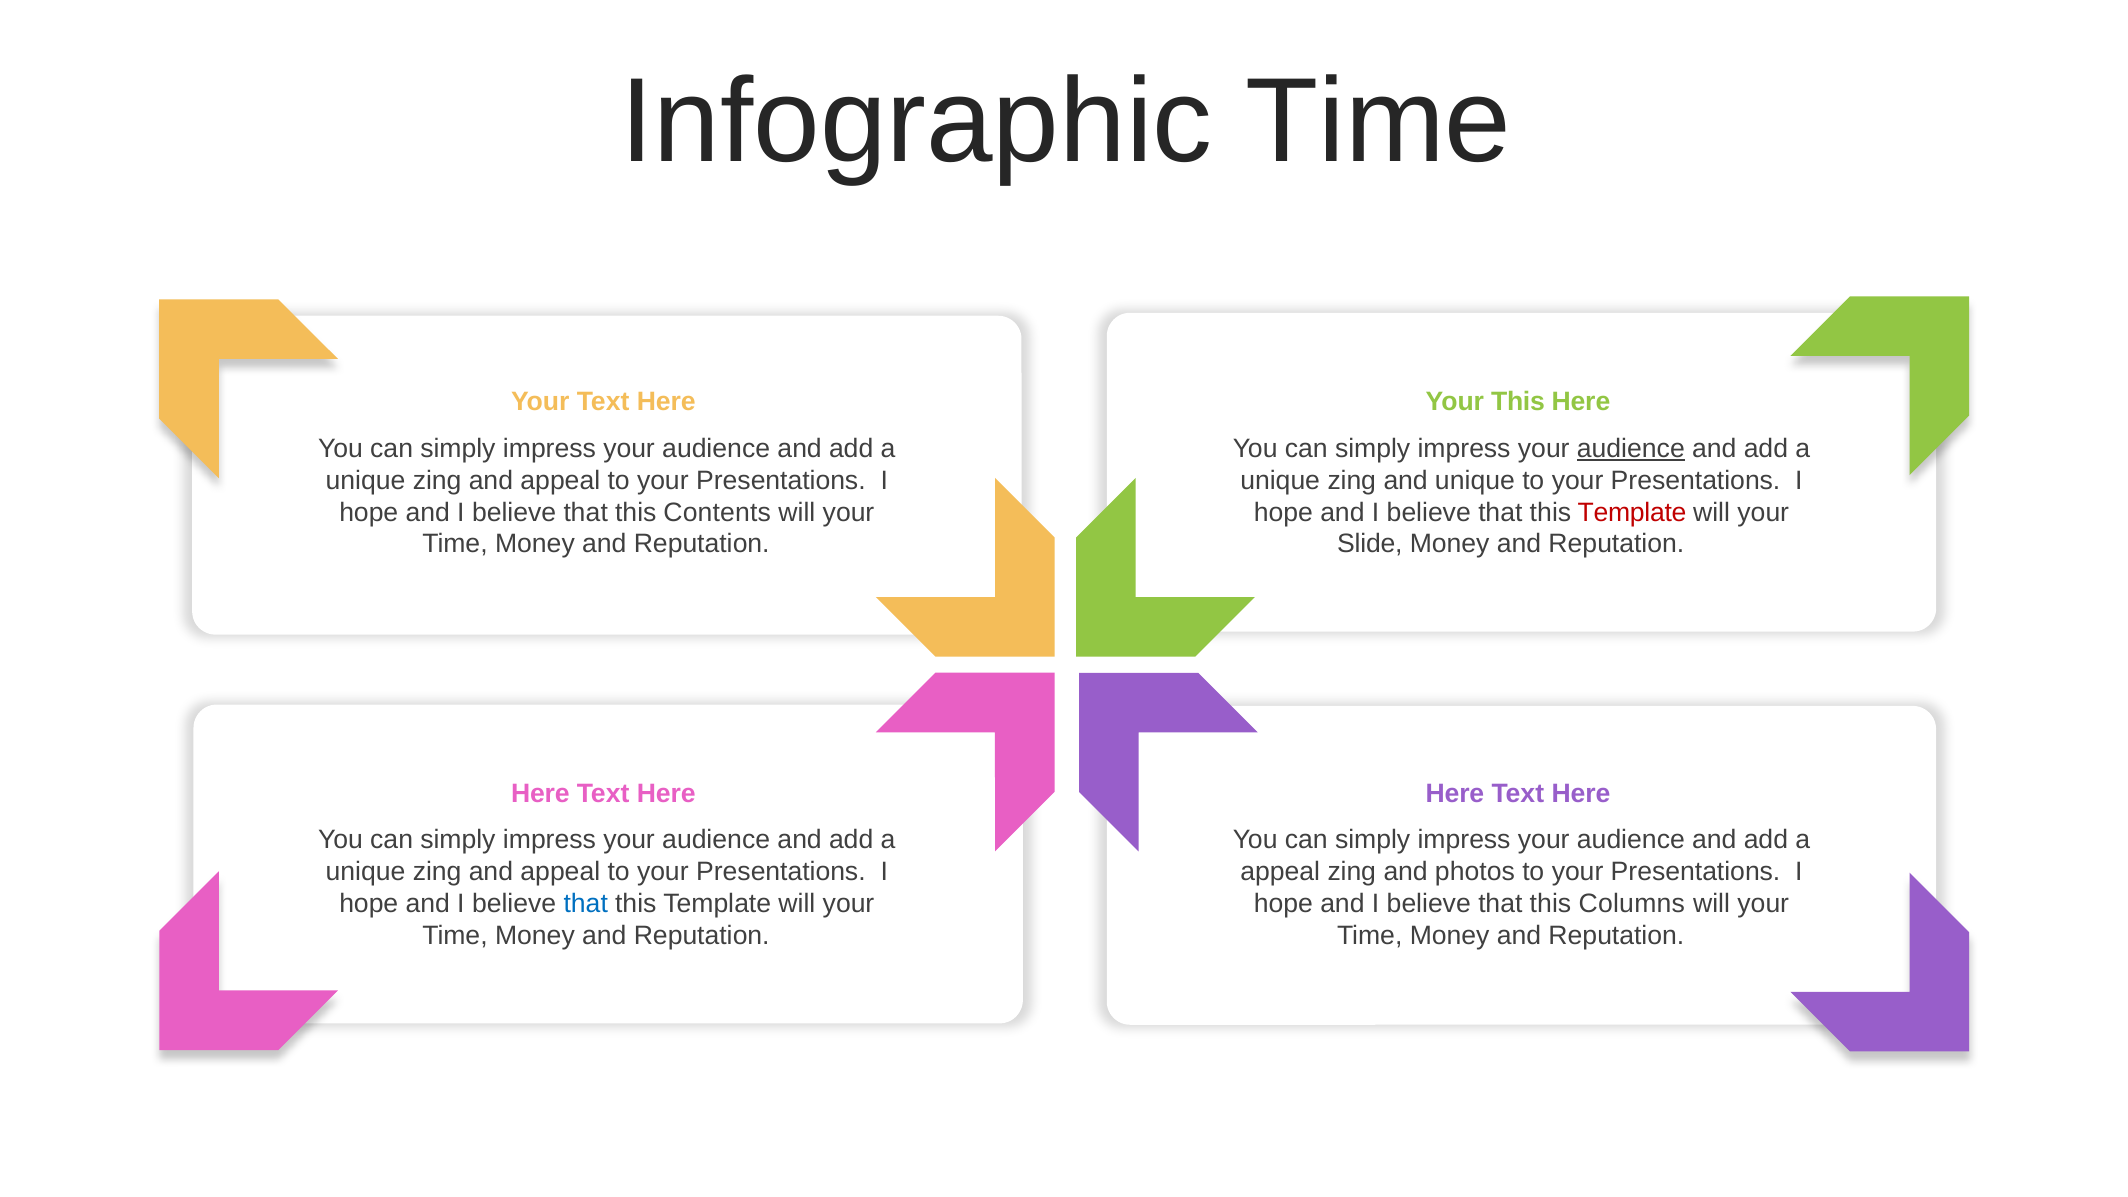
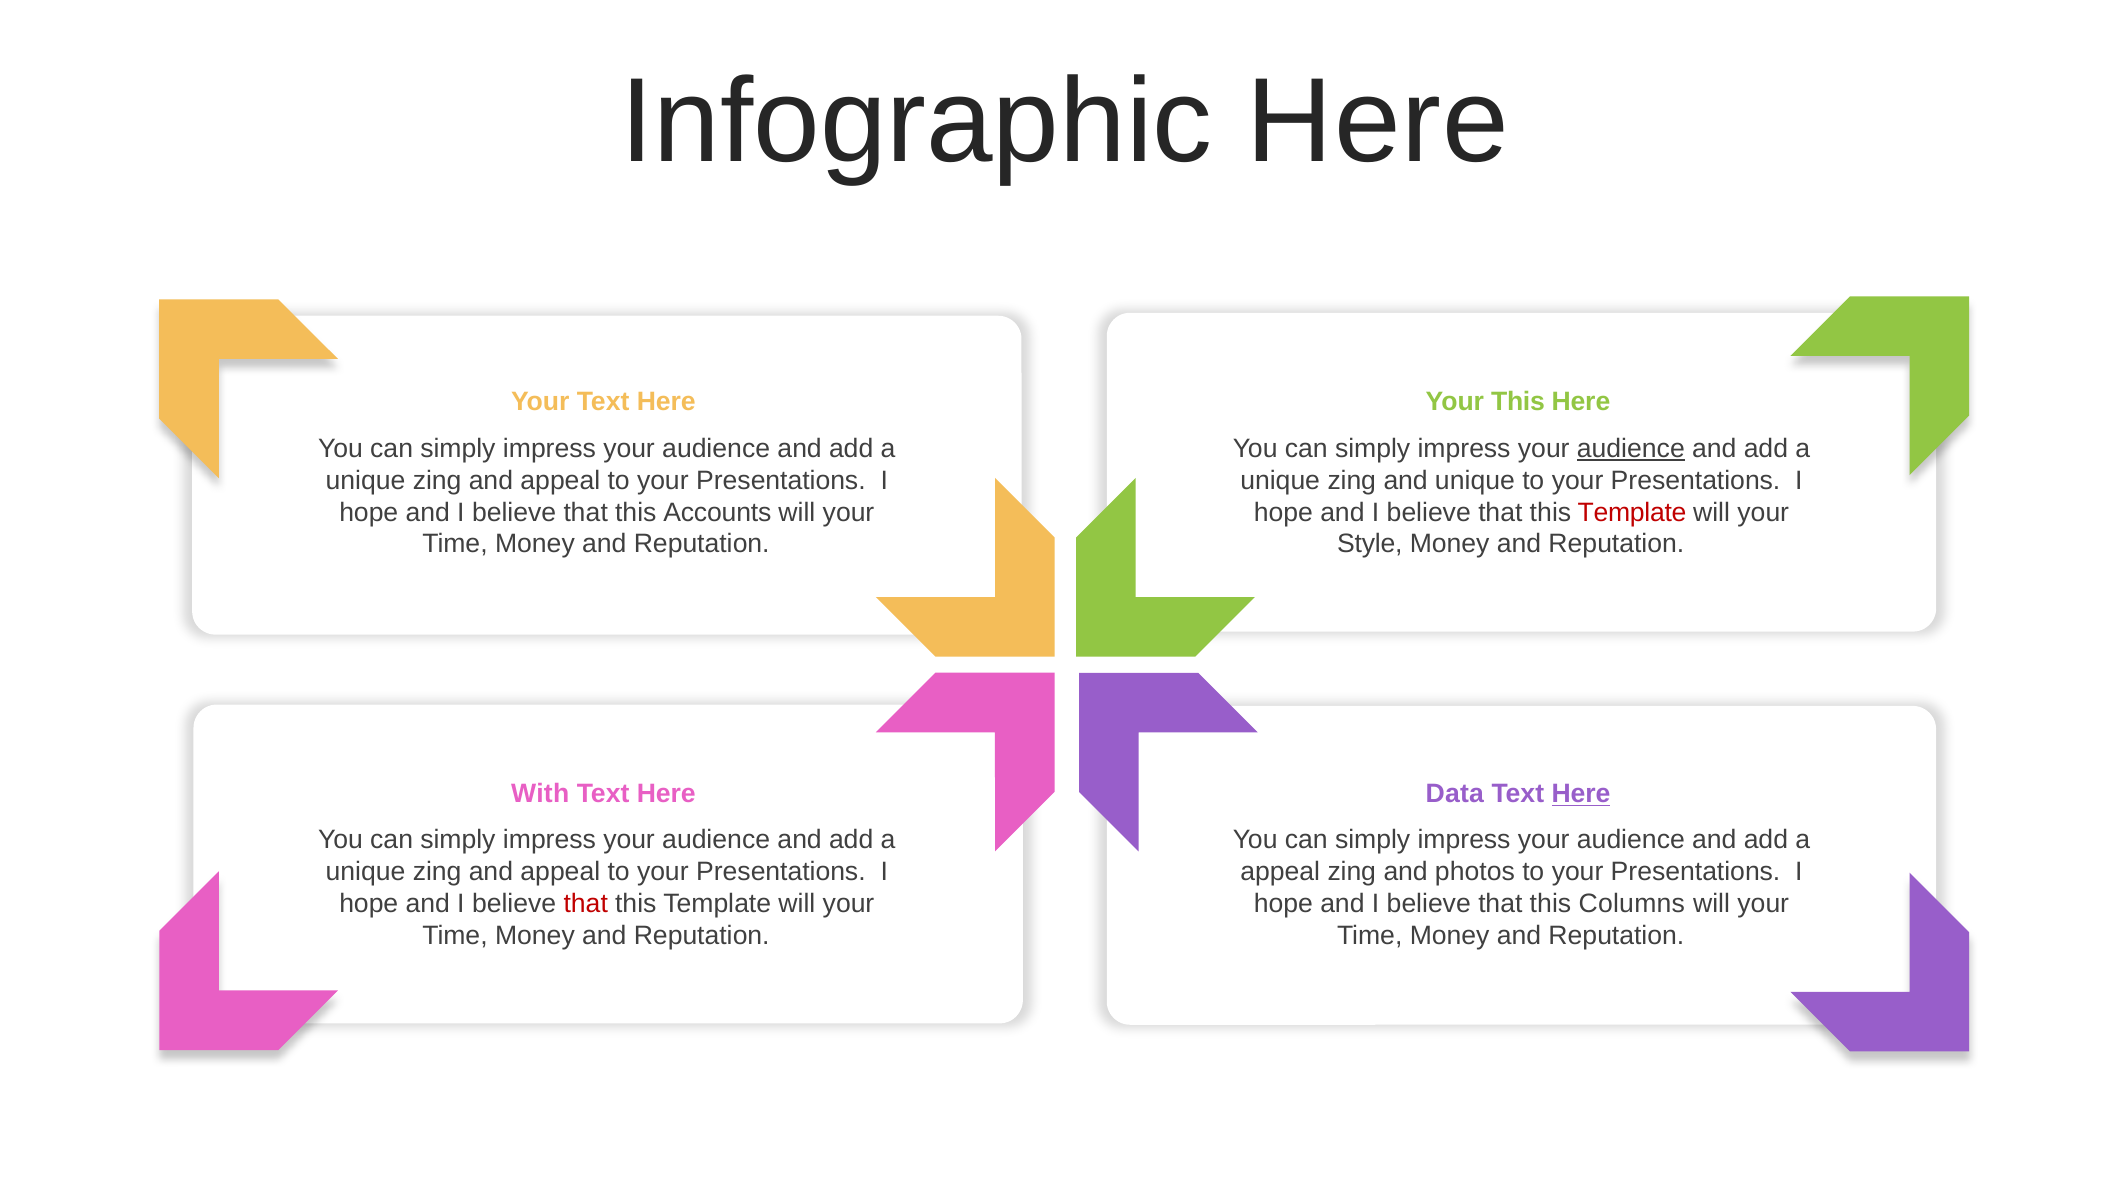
Infographic Time: Time -> Here
Contents: Contents -> Accounts
Slide: Slide -> Style
Here at (540, 794): Here -> With
Here at (1455, 794): Here -> Data
Here at (1581, 794) underline: none -> present
that at (586, 904) colour: blue -> red
